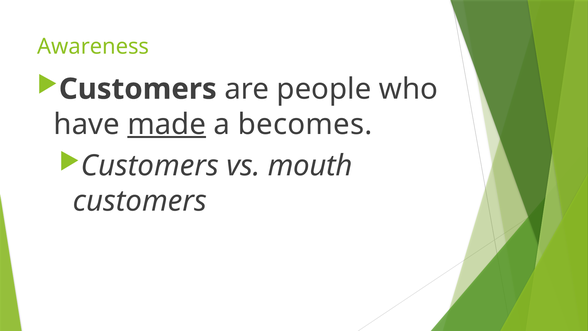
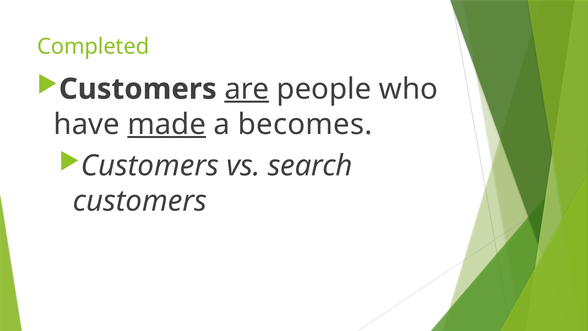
Awareness: Awareness -> Completed
are underline: none -> present
mouth: mouth -> search
